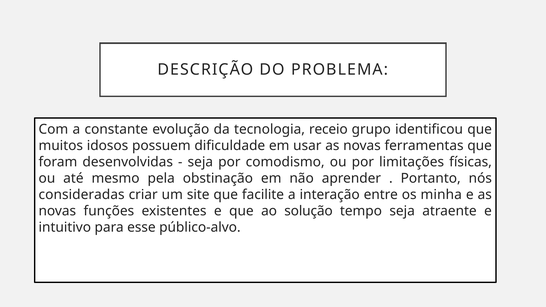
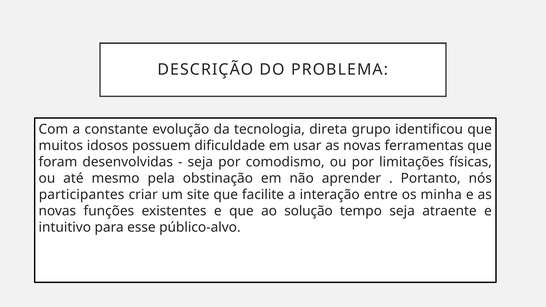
receio: receio -> direta
consideradas: consideradas -> participantes
